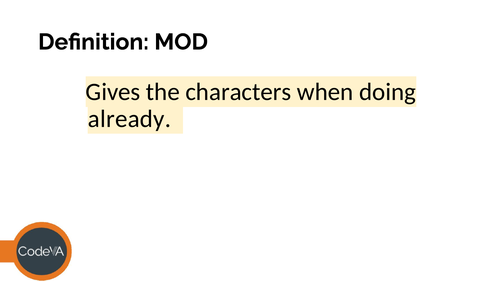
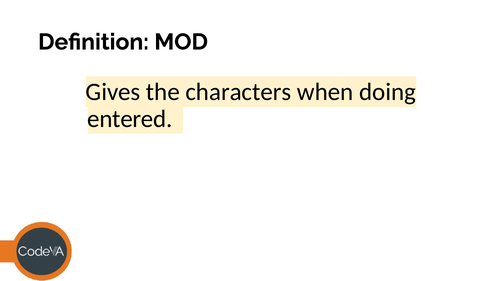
already: already -> entered
